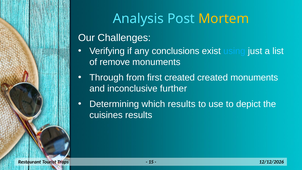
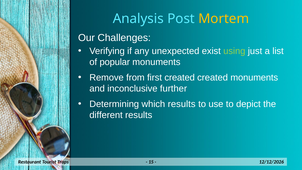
conclusions: conclusions -> unexpected
using colour: light blue -> light green
remove: remove -> popular
Through: Through -> Remove
cuisines: cuisines -> different
